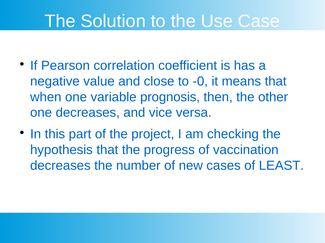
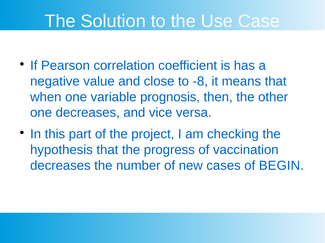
-0: -0 -> -8
LEAST: LEAST -> BEGIN
